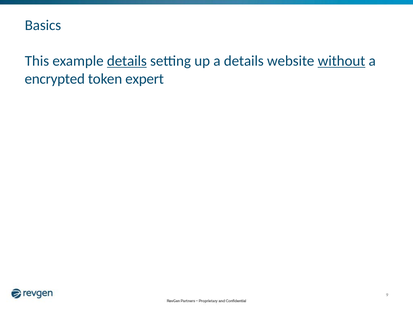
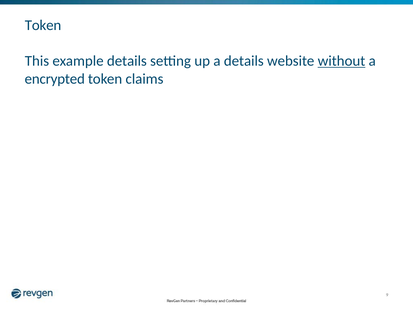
Basics at (43, 25): Basics -> Token
details at (127, 61) underline: present -> none
expert: expert -> claims
